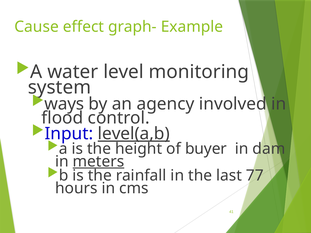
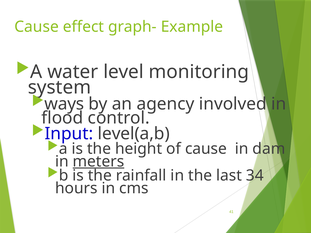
level(a,b underline: present -> none
of buyer: buyer -> cause
77: 77 -> 34
